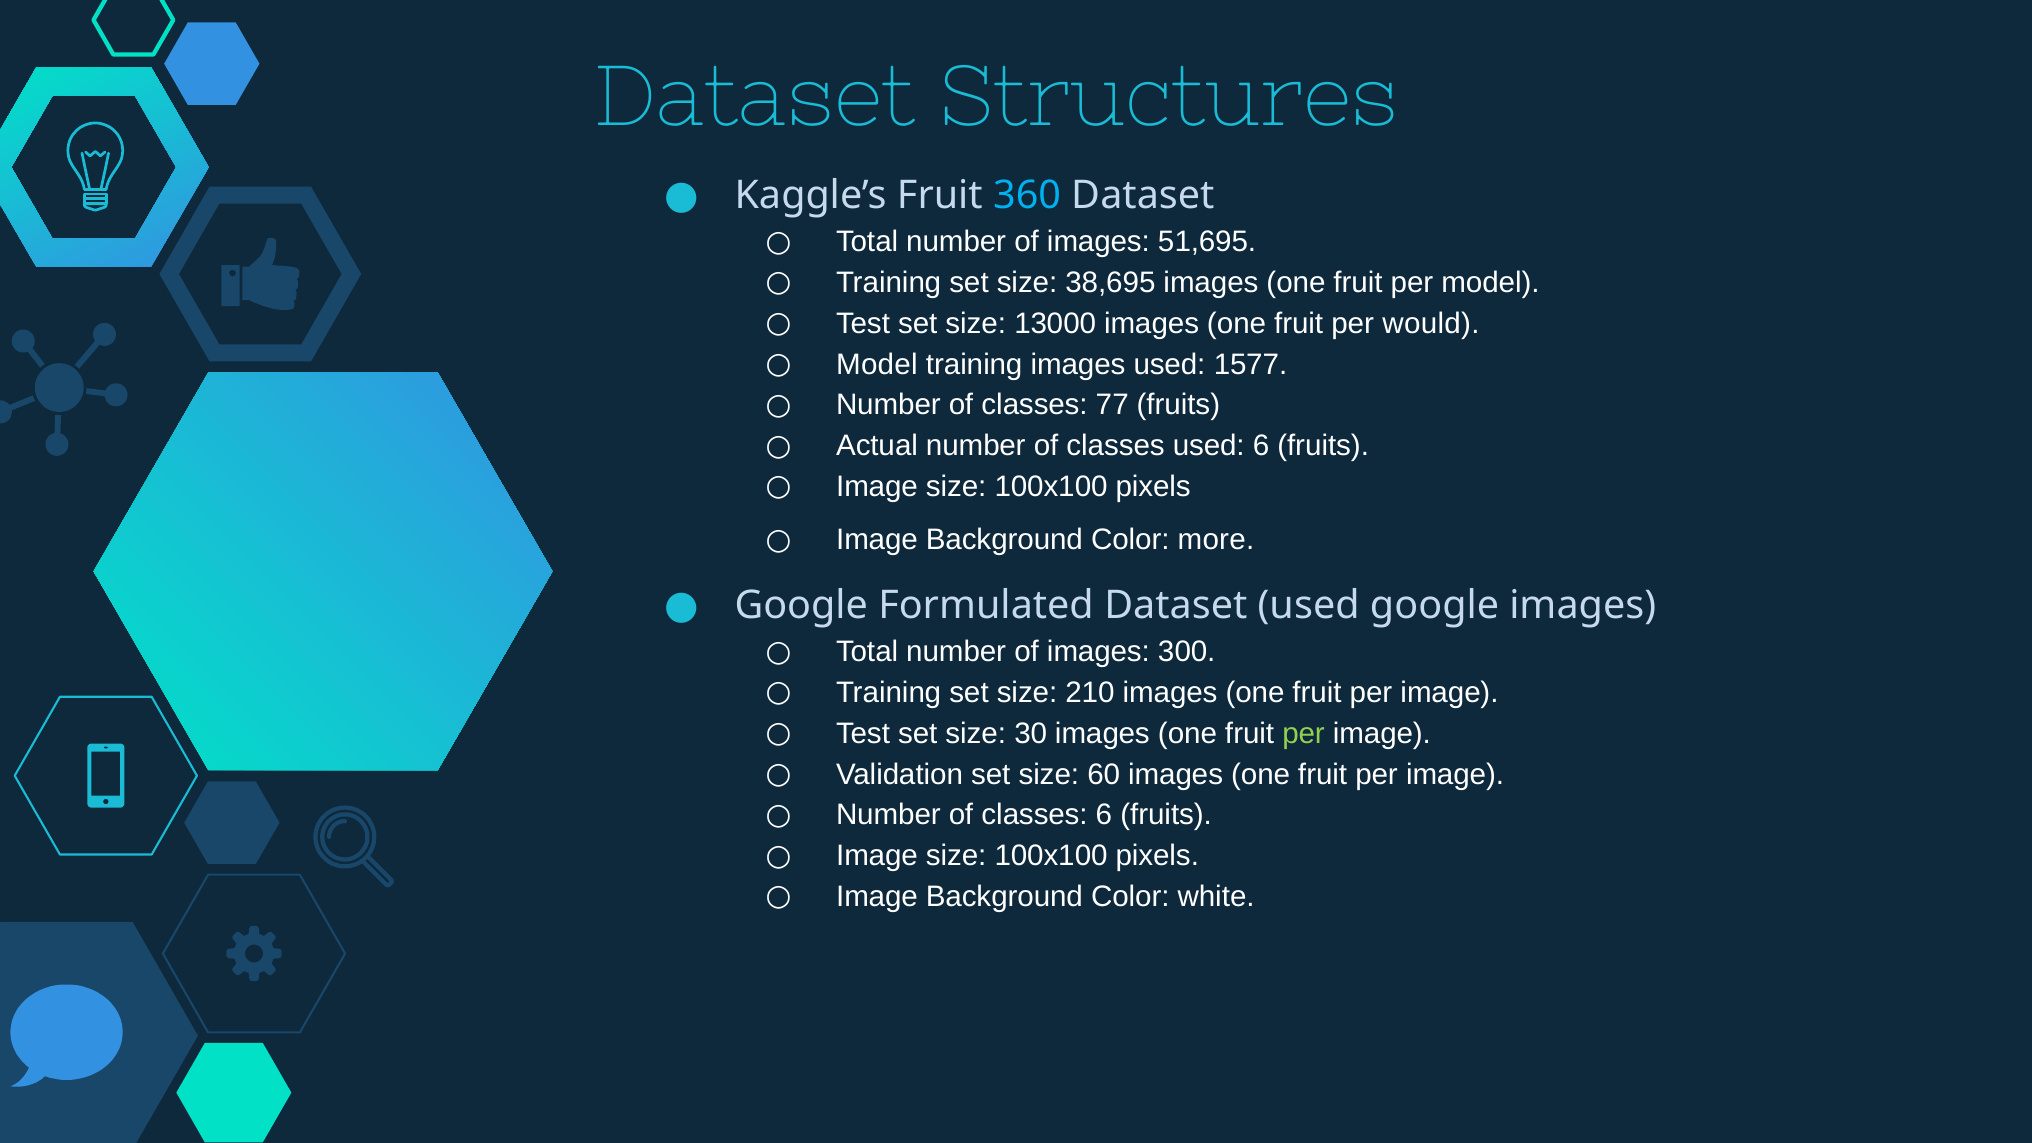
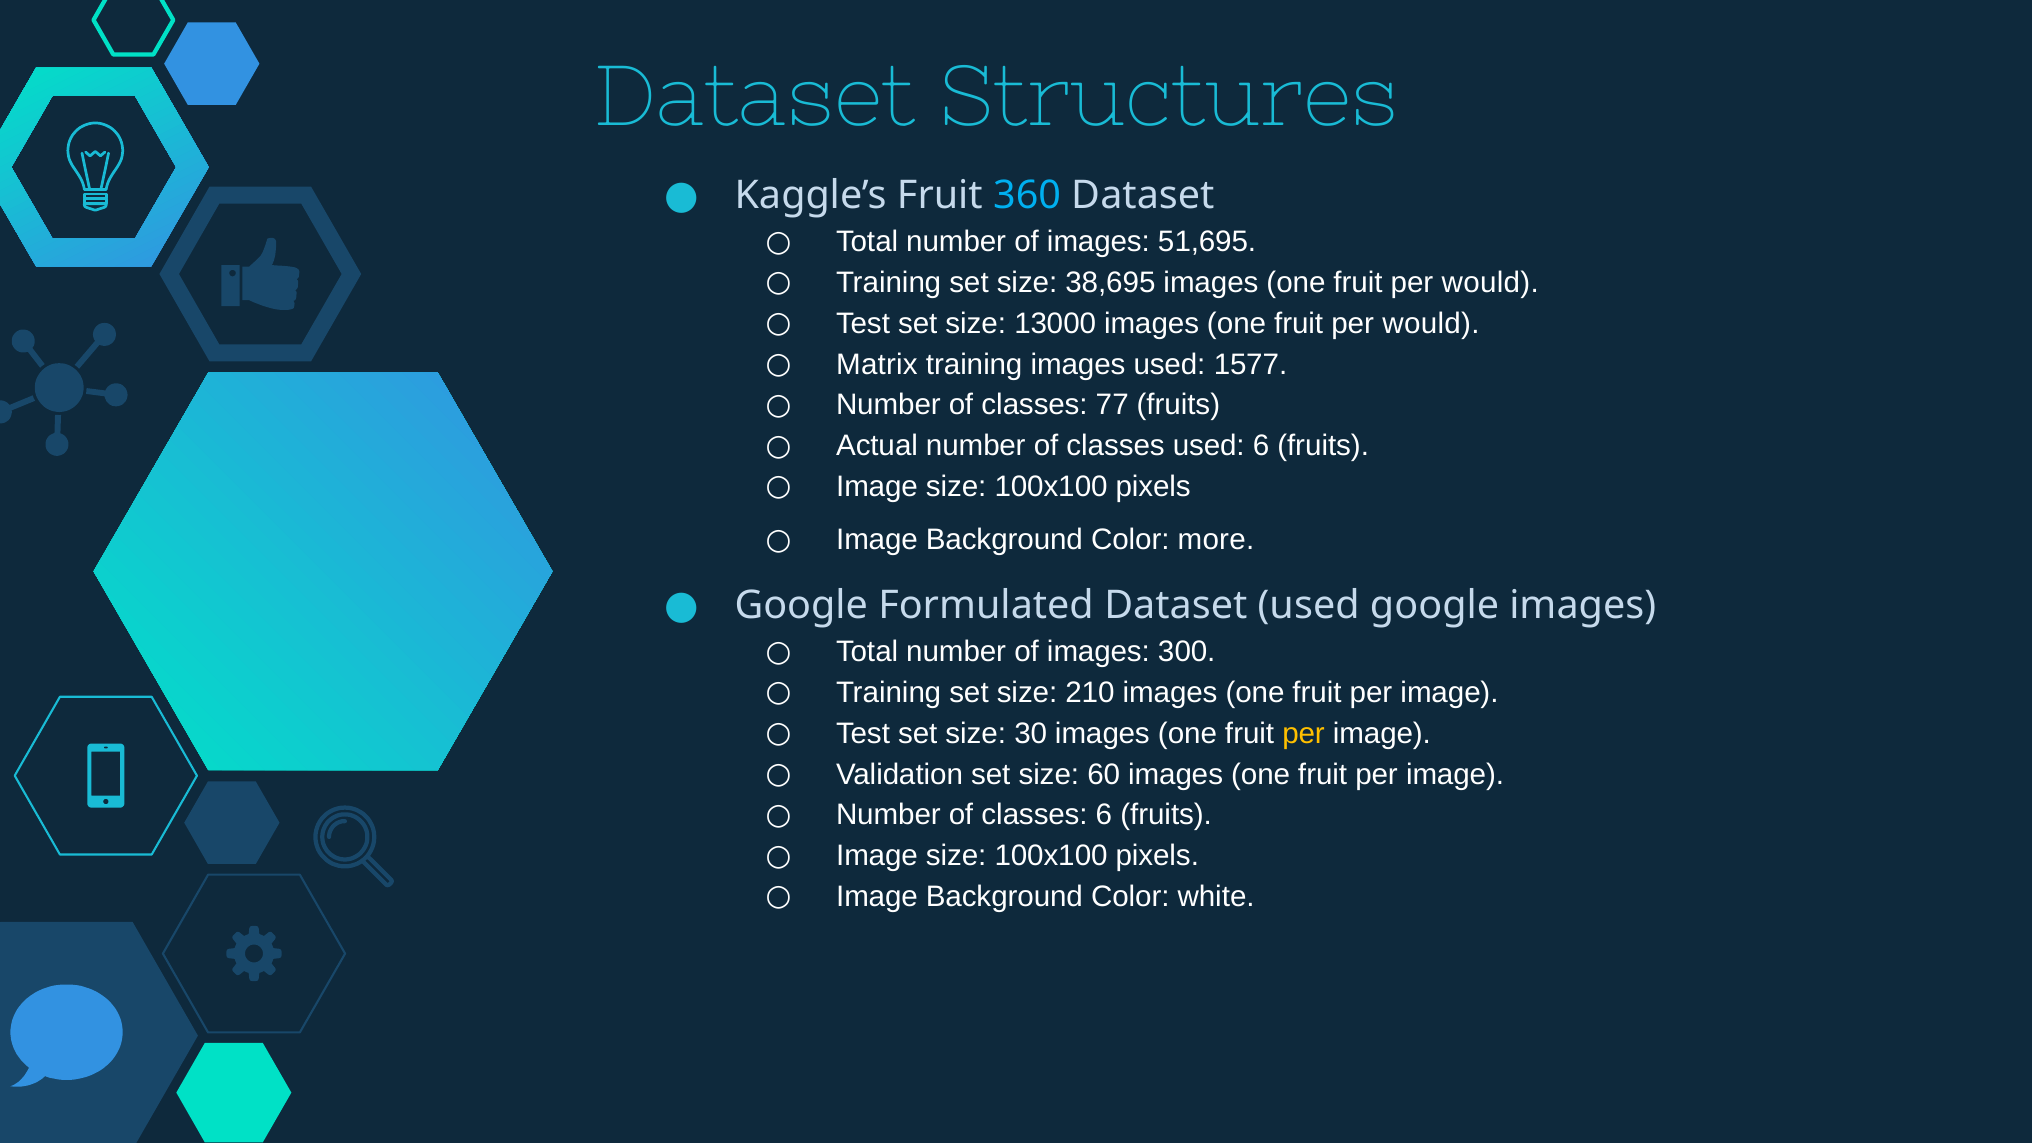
model at (1490, 283): model -> would
Model at (877, 364): Model -> Matrix
per at (1304, 734) colour: light green -> yellow
